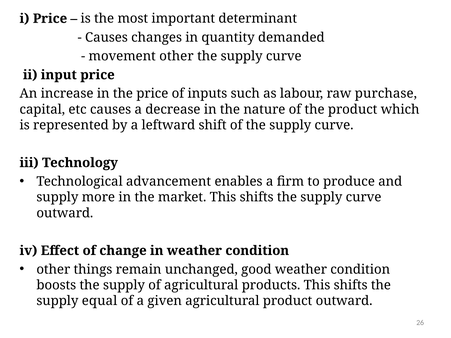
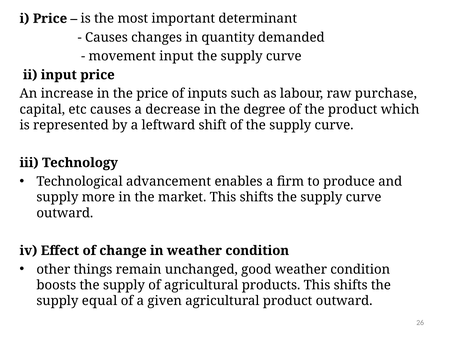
movement other: other -> input
nature: nature -> degree
